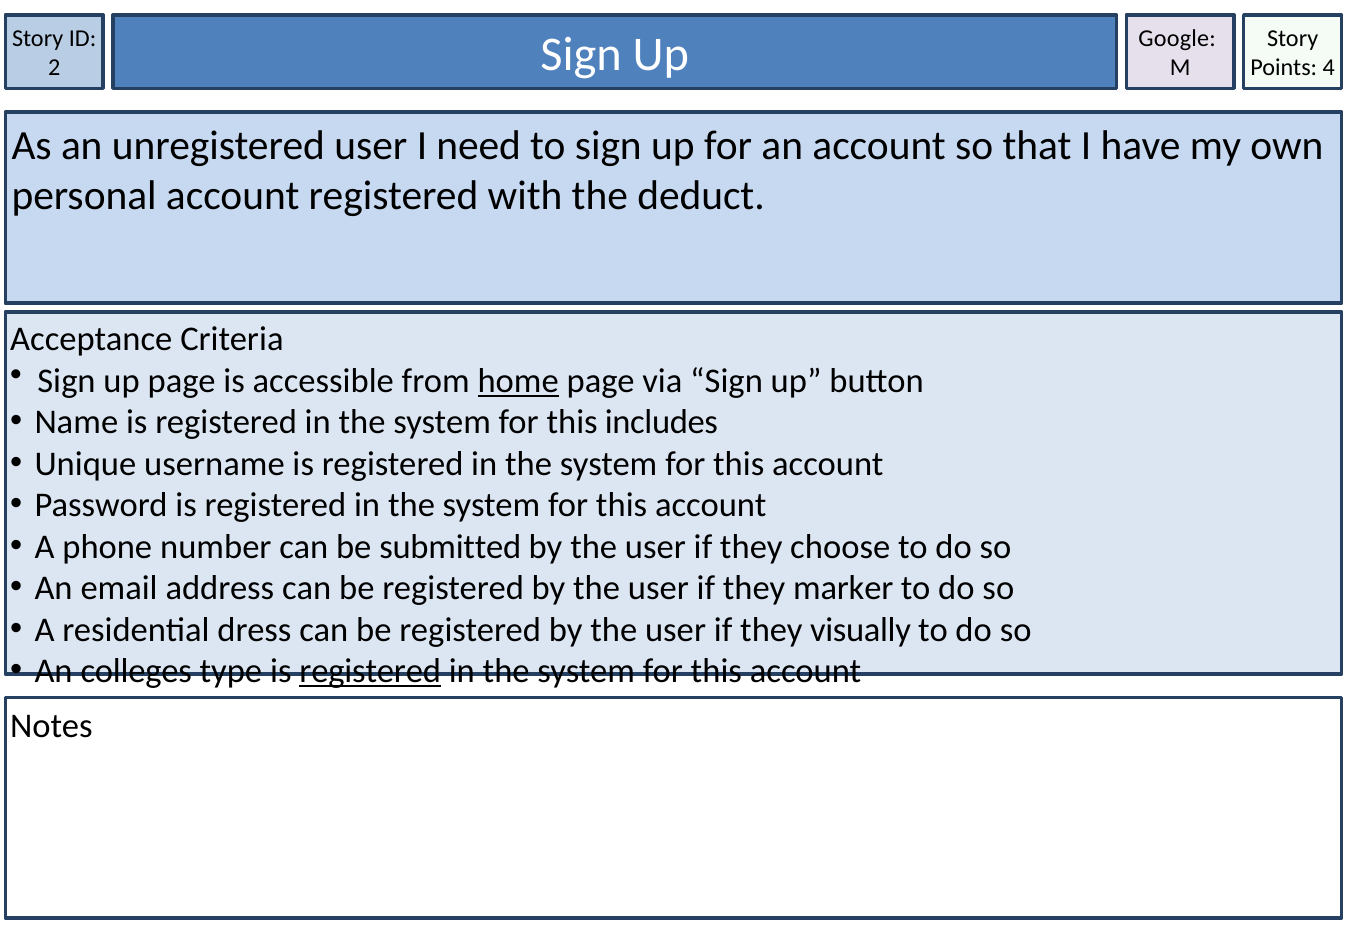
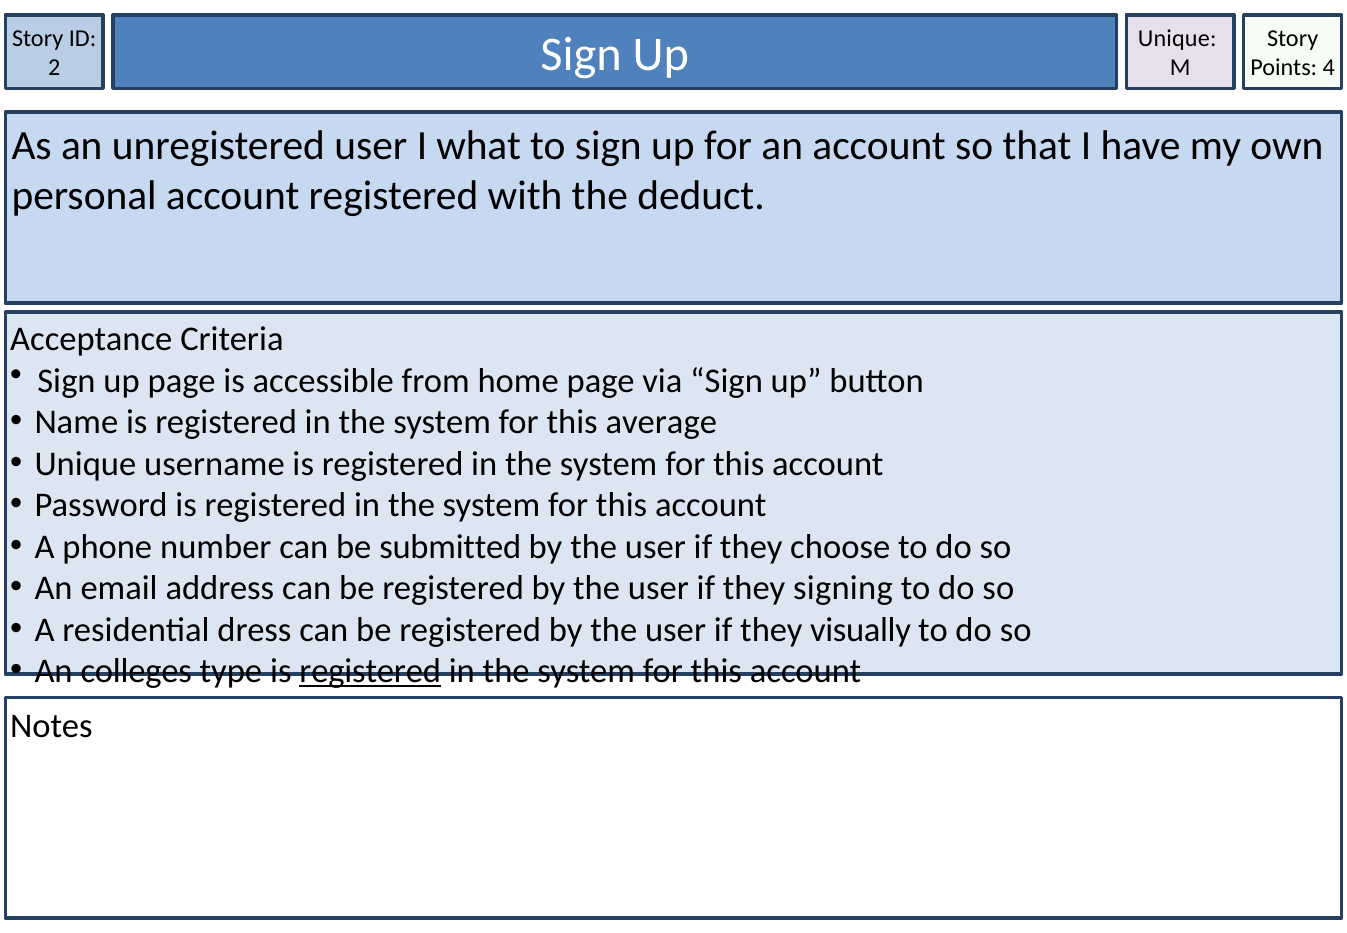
Google at (1177, 39): Google -> Unique
need: need -> what
home underline: present -> none
includes: includes -> average
marker: marker -> signing
